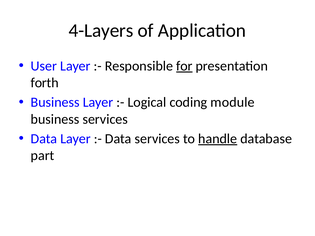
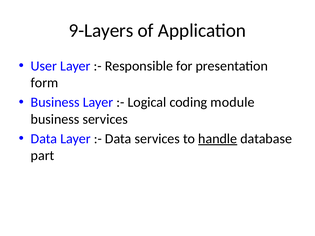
4-Layers: 4-Layers -> 9-Layers
for underline: present -> none
forth: forth -> form
